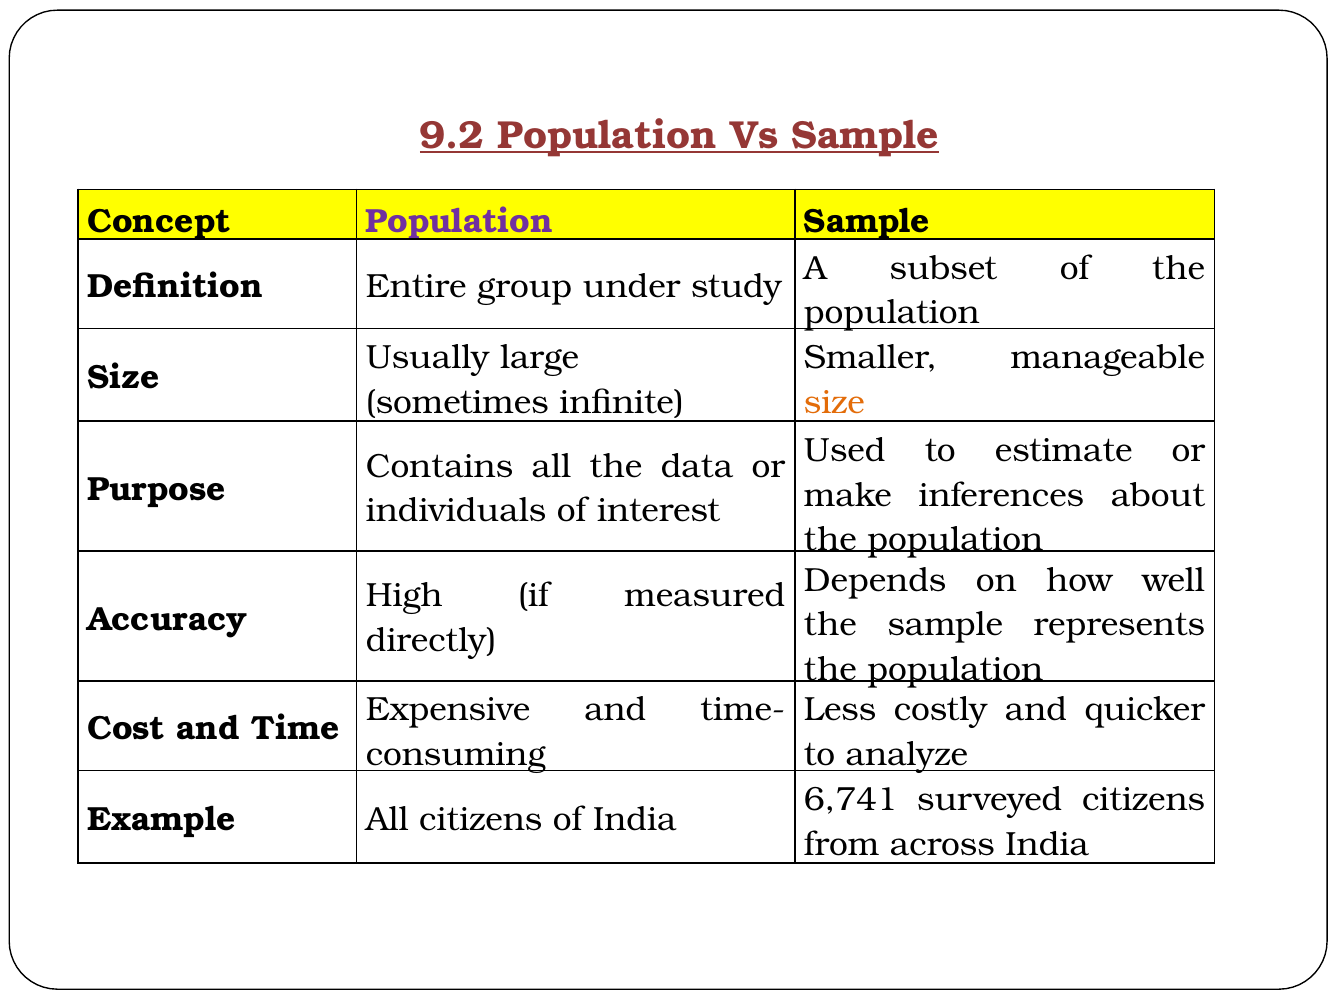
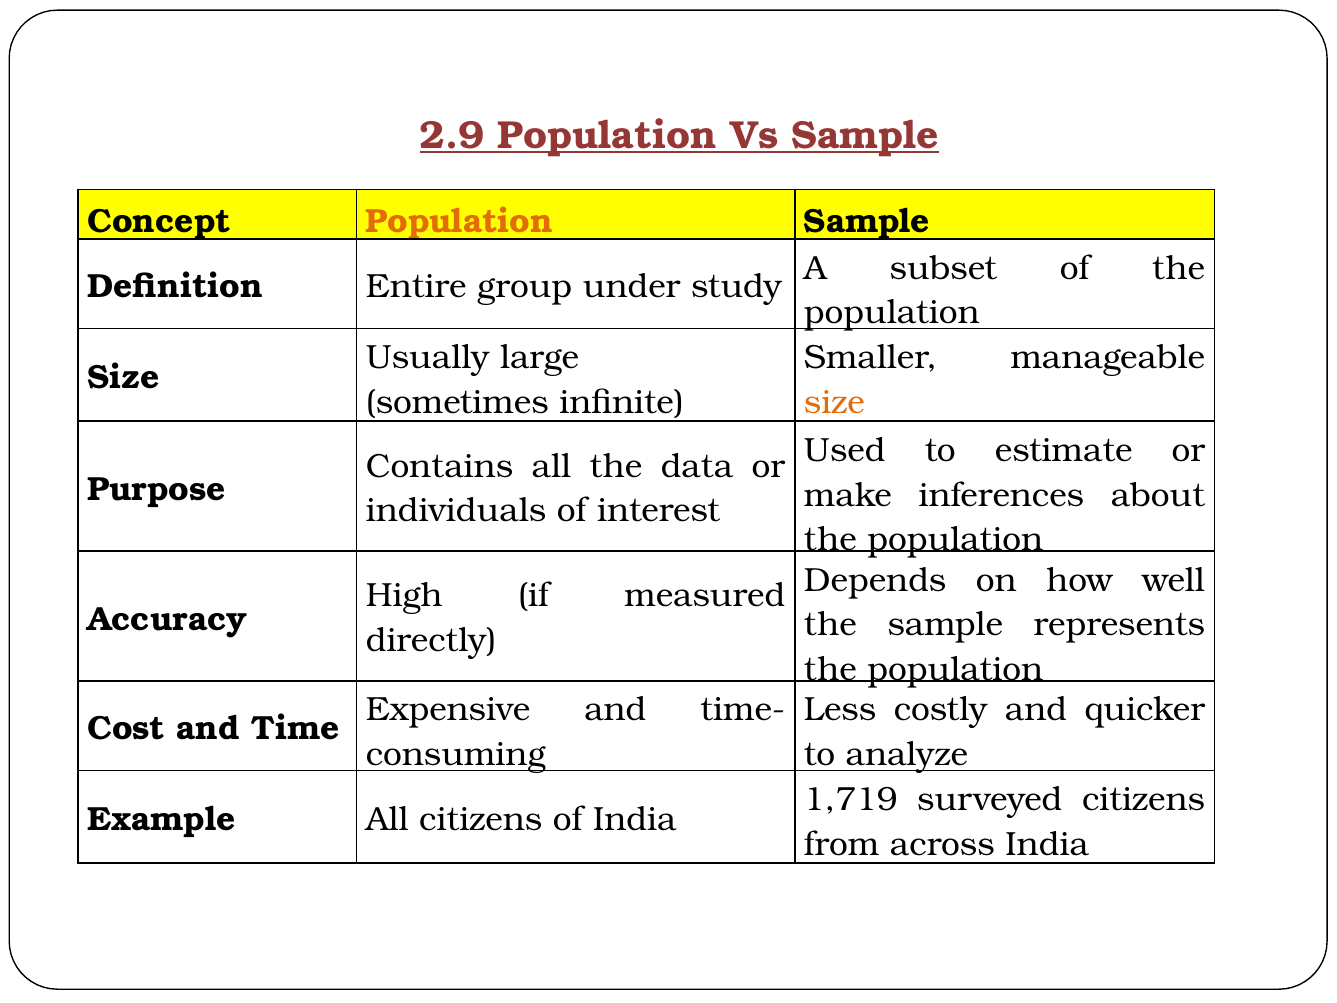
9.2: 9.2 -> 2.9
Population at (460, 221) colour: purple -> orange
6,741: 6,741 -> 1,719
